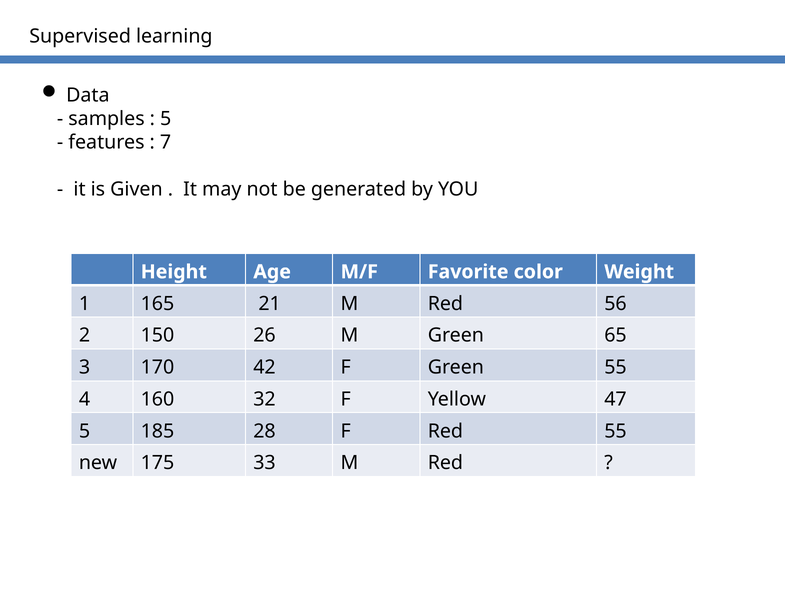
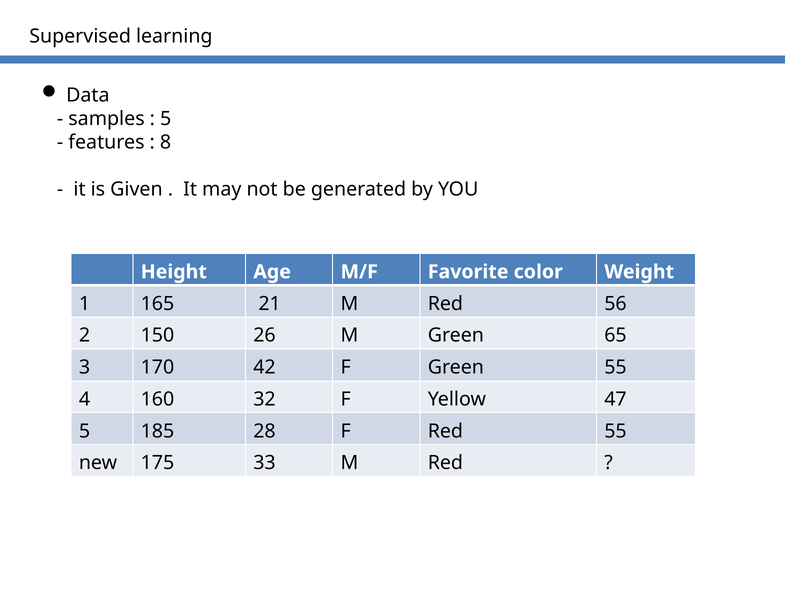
7: 7 -> 8
